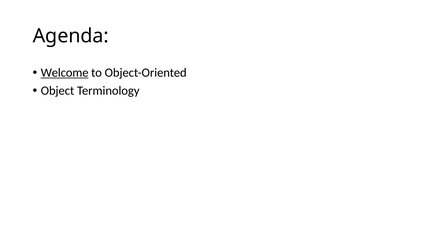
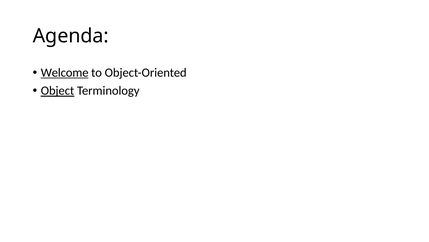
Object underline: none -> present
